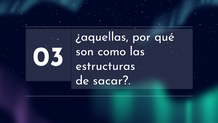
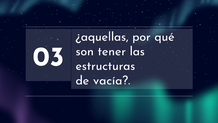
como: como -> tener
sacar: sacar -> vacía
